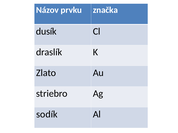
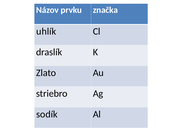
dusík: dusík -> uhlík
